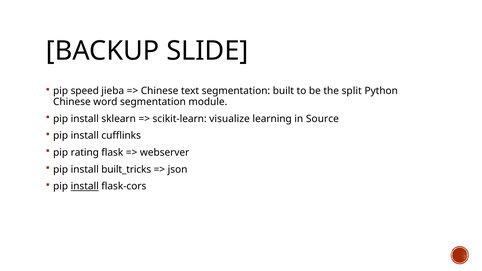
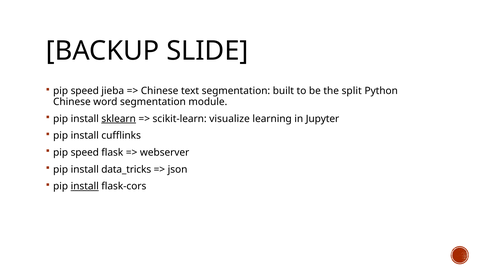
sklearn underline: none -> present
Source: Source -> Jupyter
rating at (85, 153): rating -> speed
built_tricks: built_tricks -> data_tricks
